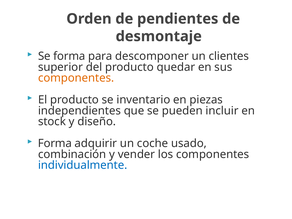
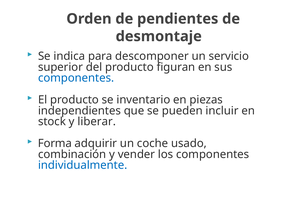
Se forma: forma -> indica
clientes: clientes -> servicio
quedar: quedar -> figuran
componentes at (76, 78) colour: orange -> blue
diseño: diseño -> liberar
